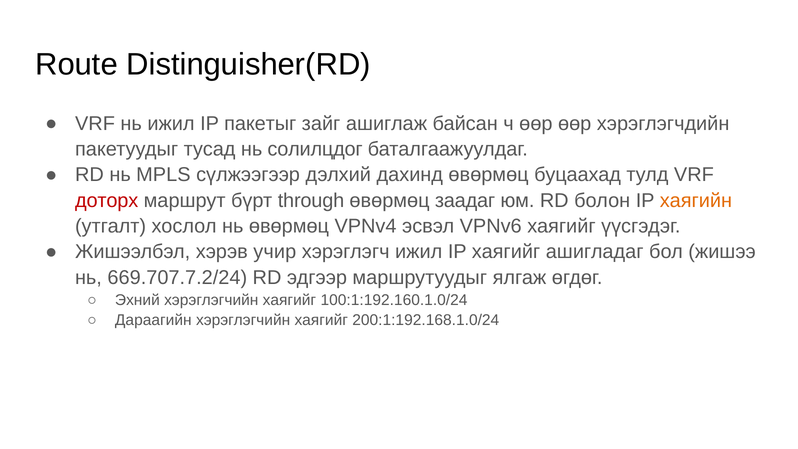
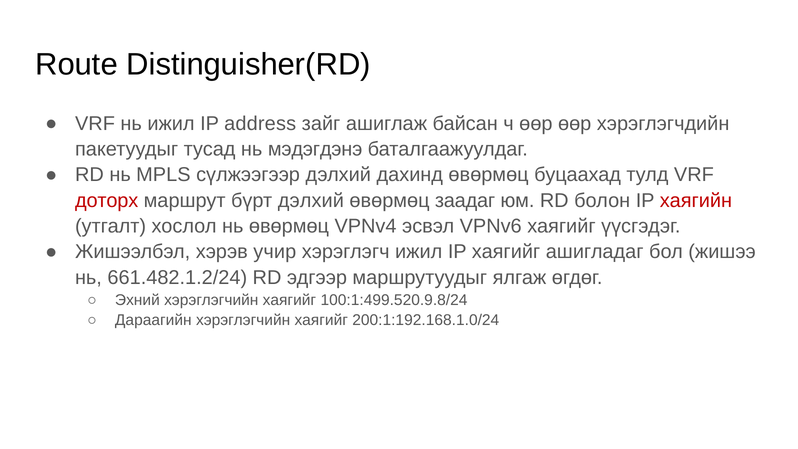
пакетыг: пакетыг -> address
солилцдог: солилцдог -> мэдэгдэнэ
бүрт through: through -> дэлхий
хаягийн colour: orange -> red
669.707.7.2/24: 669.707.7.2/24 -> 661.482.1.2/24
100:1:192.160.1.0/24: 100:1:192.160.1.0/24 -> 100:1:499.520.9.8/24
